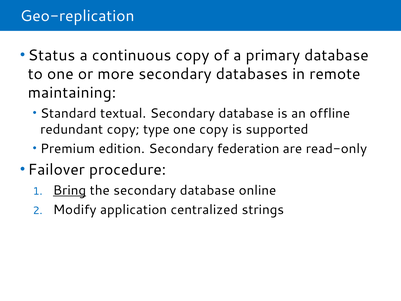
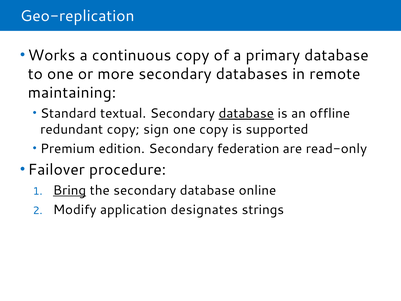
Status: Status -> Works
database at (246, 113) underline: none -> present
type: type -> sign
centralized: centralized -> designates
